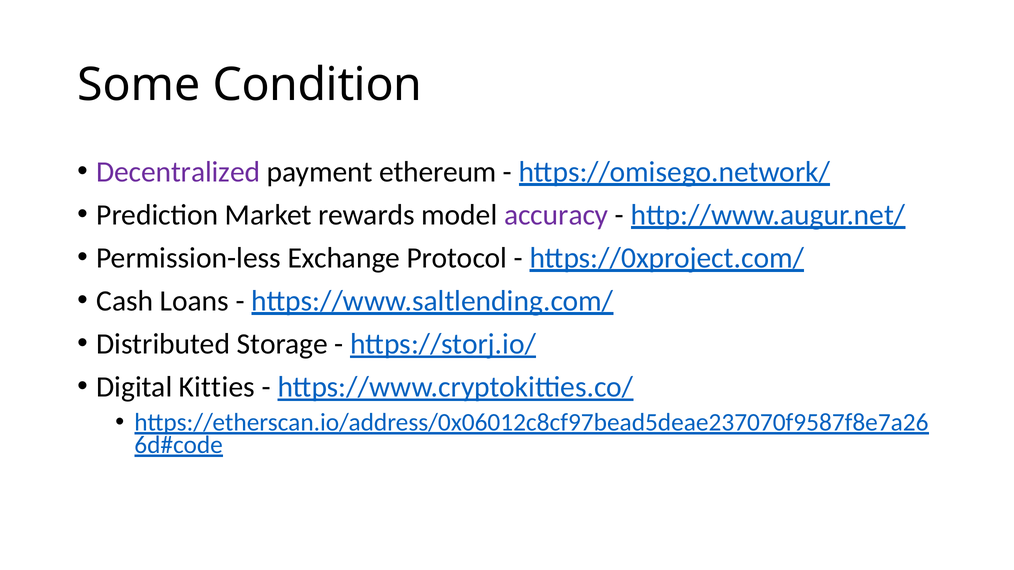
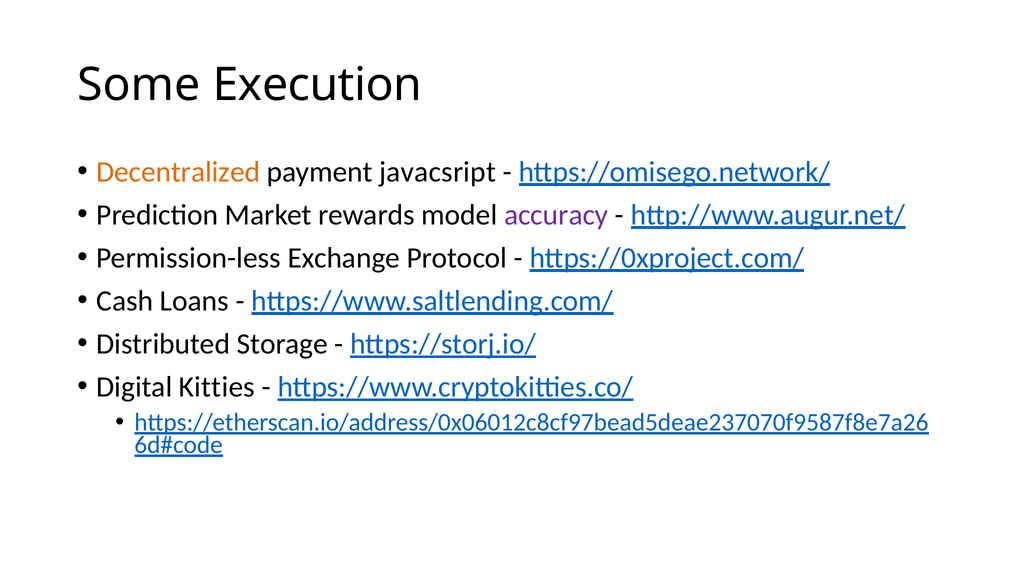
Condition: Condition -> Execution
Decentralized colour: purple -> orange
ethereum: ethereum -> javacsript
